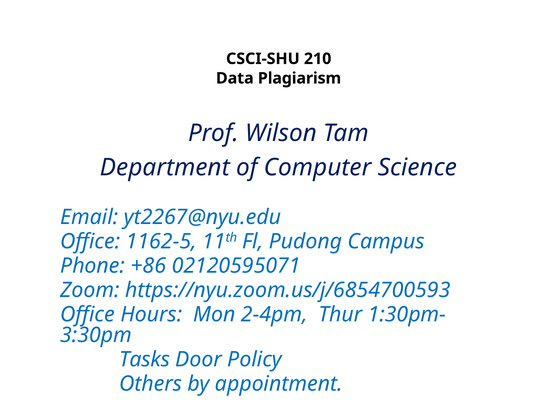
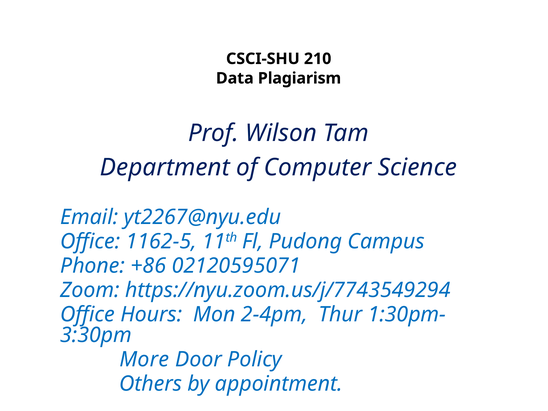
https://nyu.zoom.us/j/6854700593: https://nyu.zoom.us/j/6854700593 -> https://nyu.zoom.us/j/7743549294
Tasks: Tasks -> More
